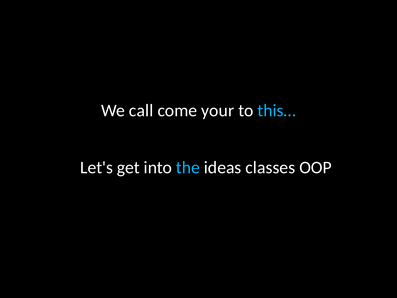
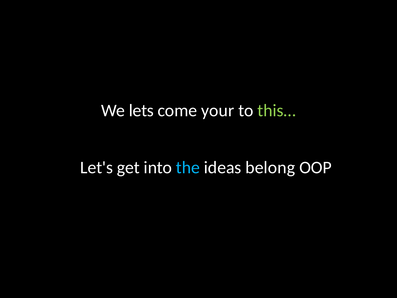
call: call -> lets
this… colour: light blue -> light green
classes: classes -> belong
